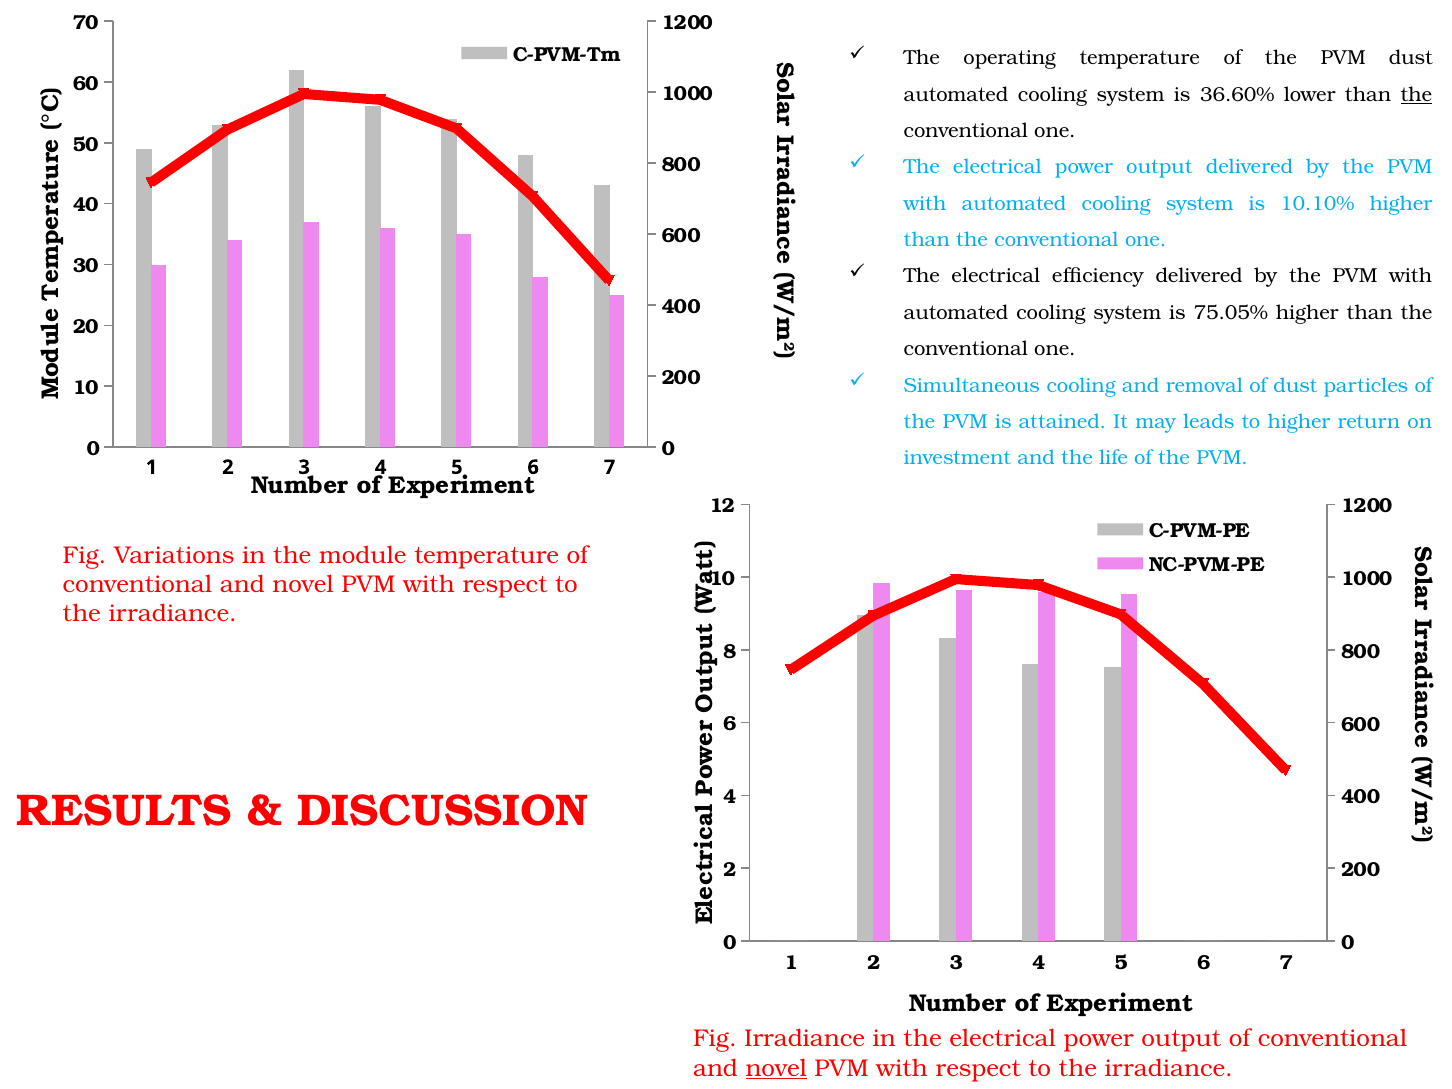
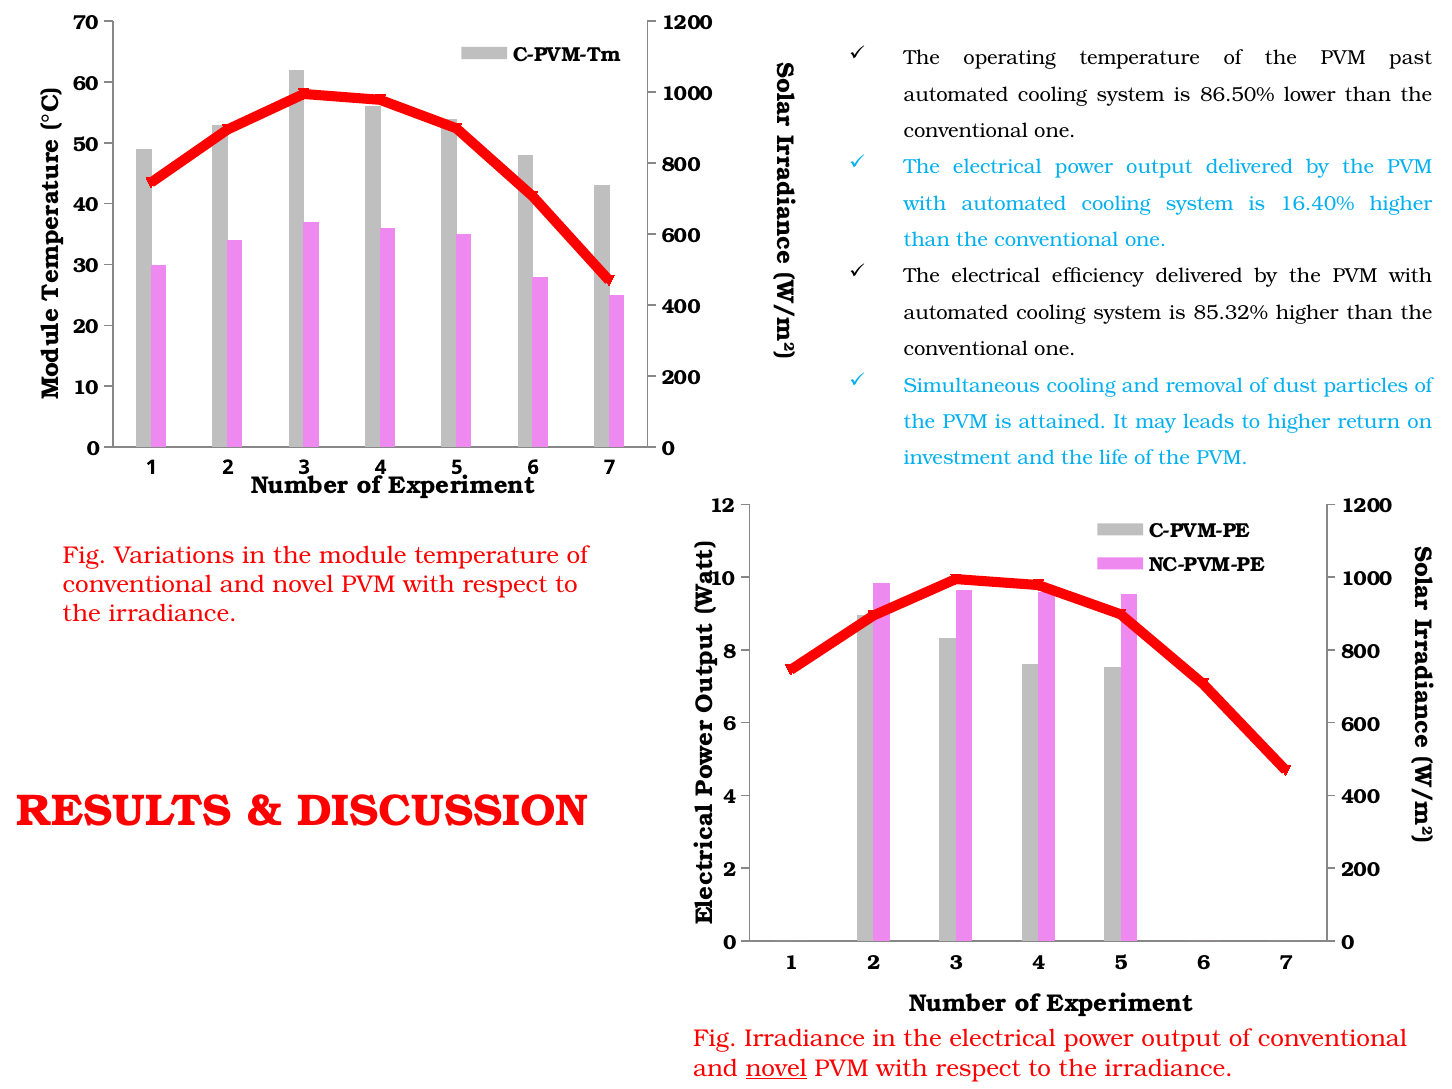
PVM dust: dust -> past
36.60%: 36.60% -> 86.50%
the at (1416, 95) underline: present -> none
10.10%: 10.10% -> 16.40%
75.05%: 75.05% -> 85.32%
